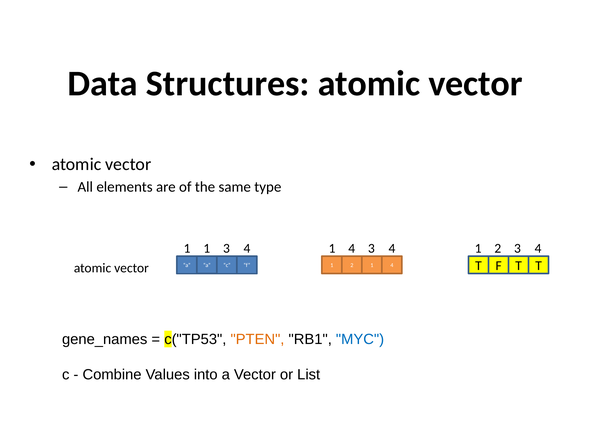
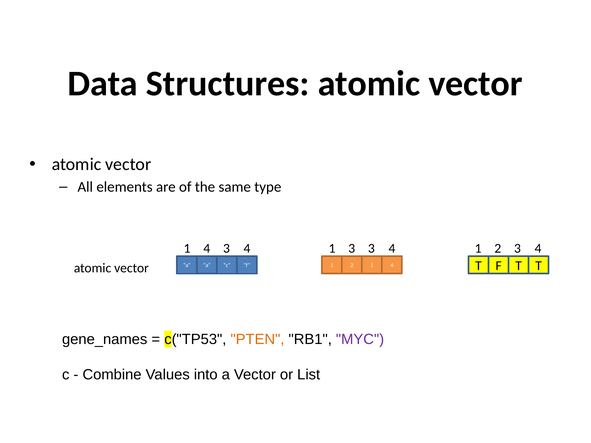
1 at (207, 249): 1 -> 4
4 at (352, 249): 4 -> 3
MYC colour: blue -> purple
